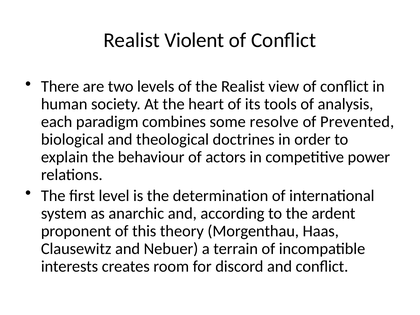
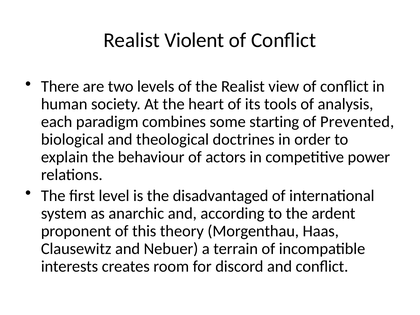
resolve: resolve -> starting
determination: determination -> disadvantaged
